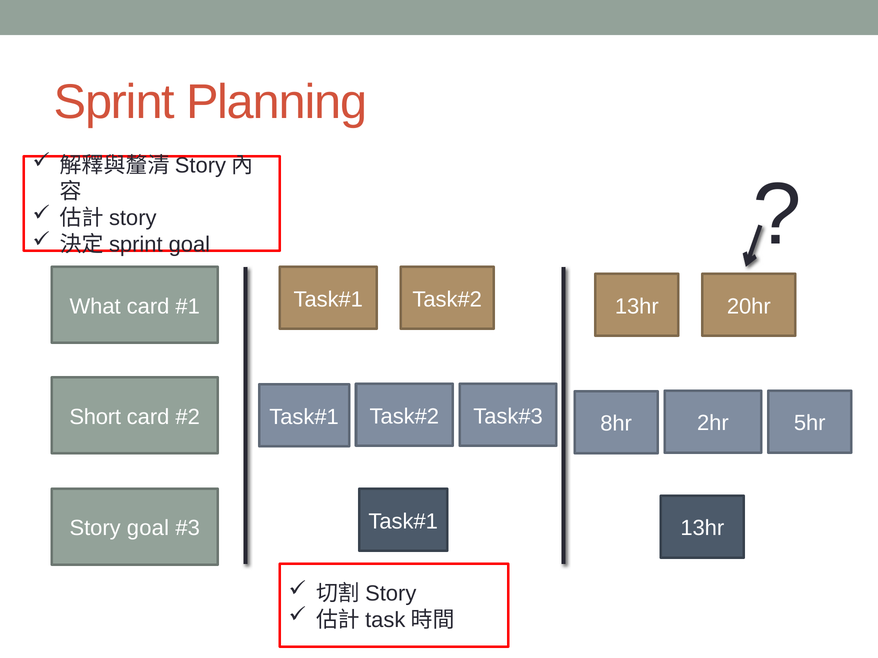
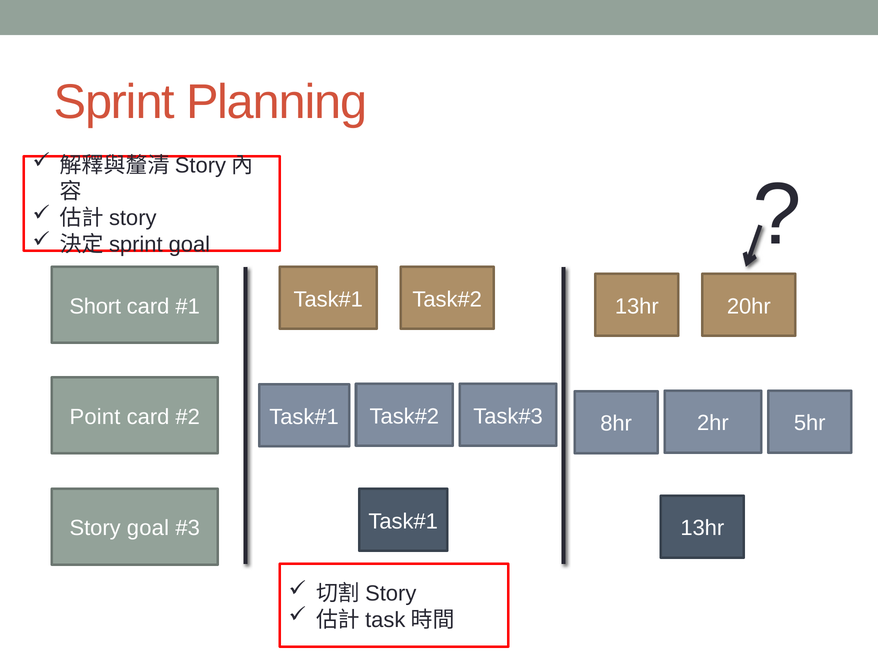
What: What -> Short
Short: Short -> Point
